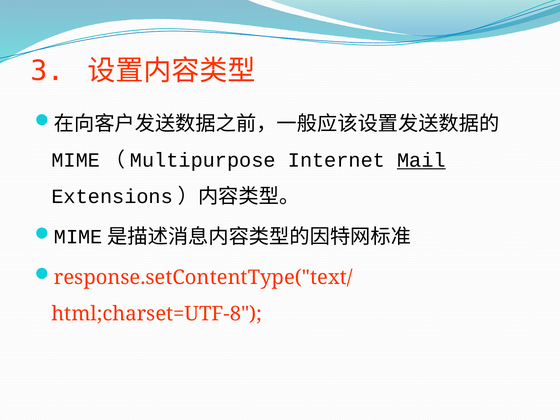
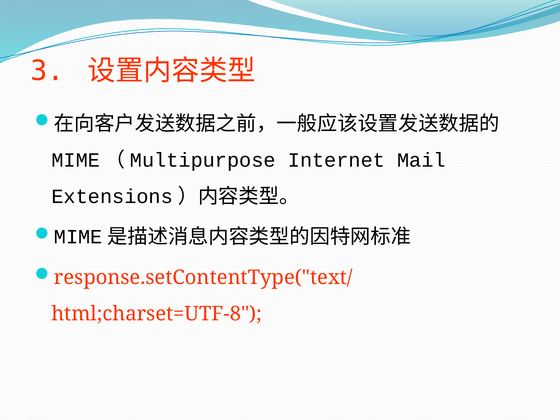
Mail underline: present -> none
